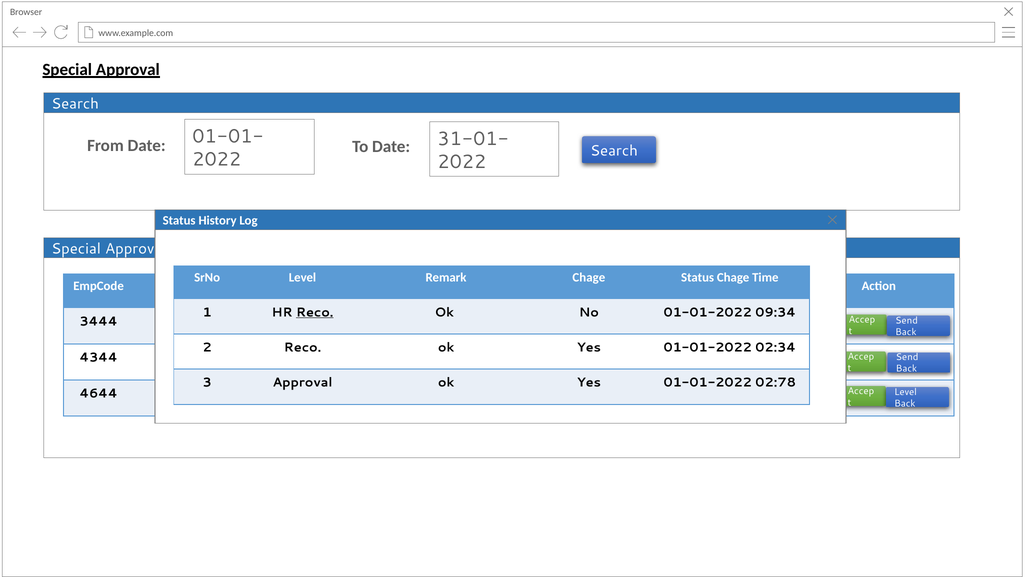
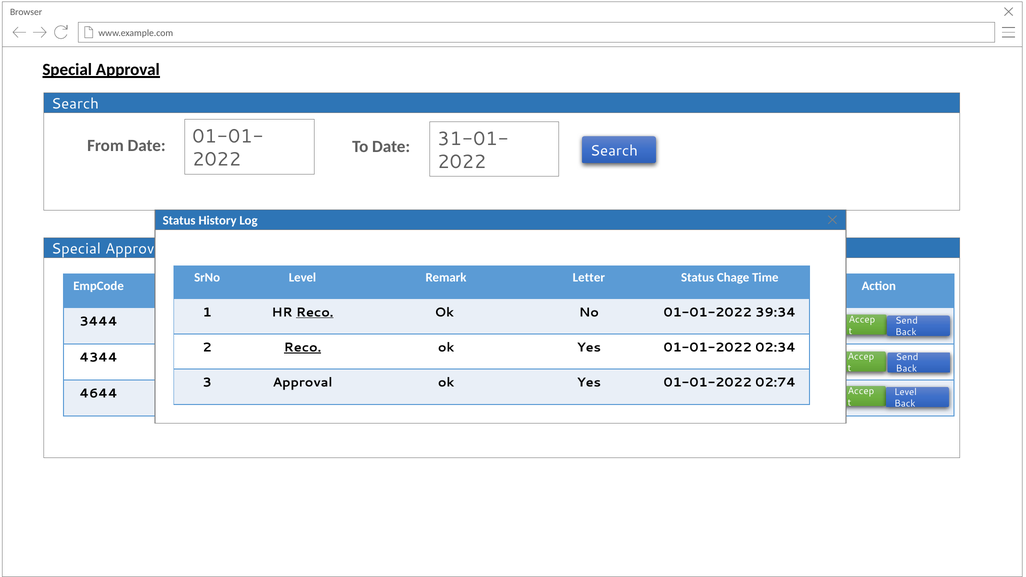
Remark Chage: Chage -> Letter
09:34: 09:34 -> 39:34
Reco at (303, 348) underline: none -> present
02:78: 02:78 -> 02:74
